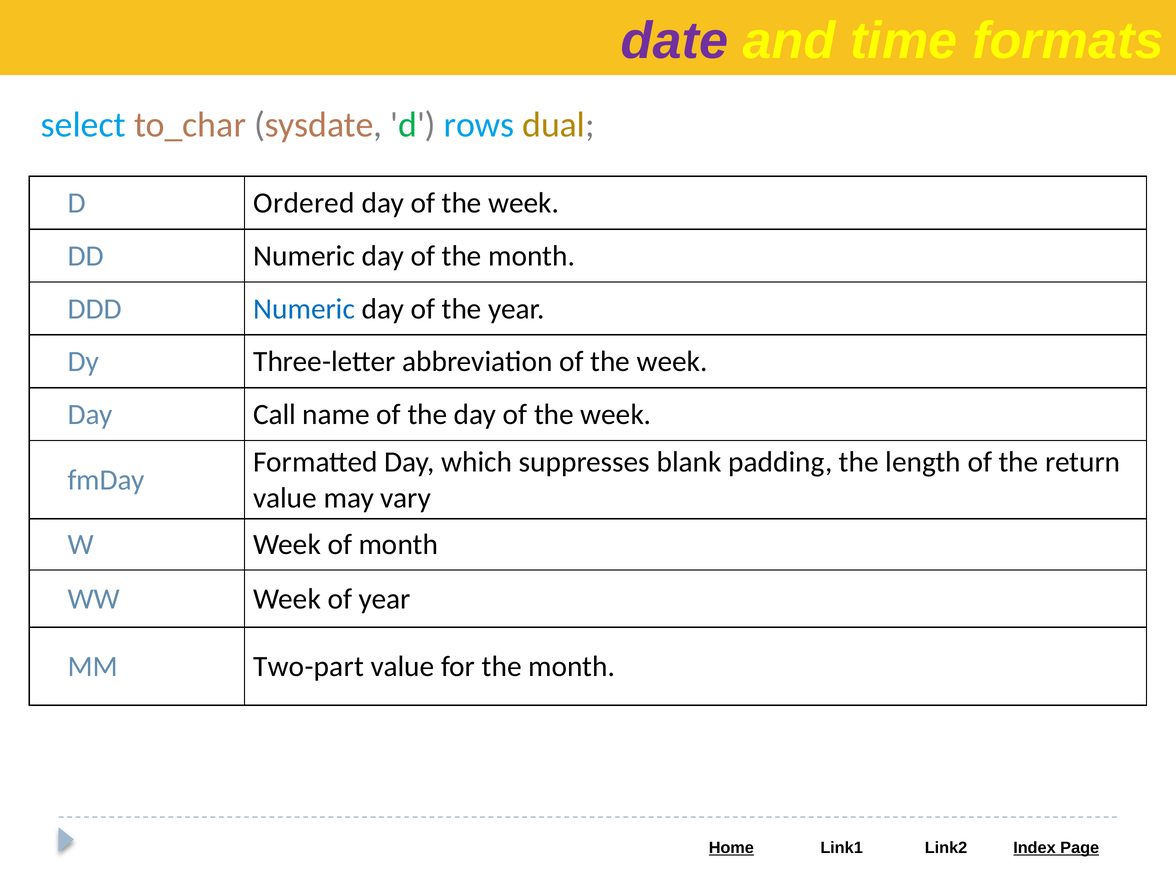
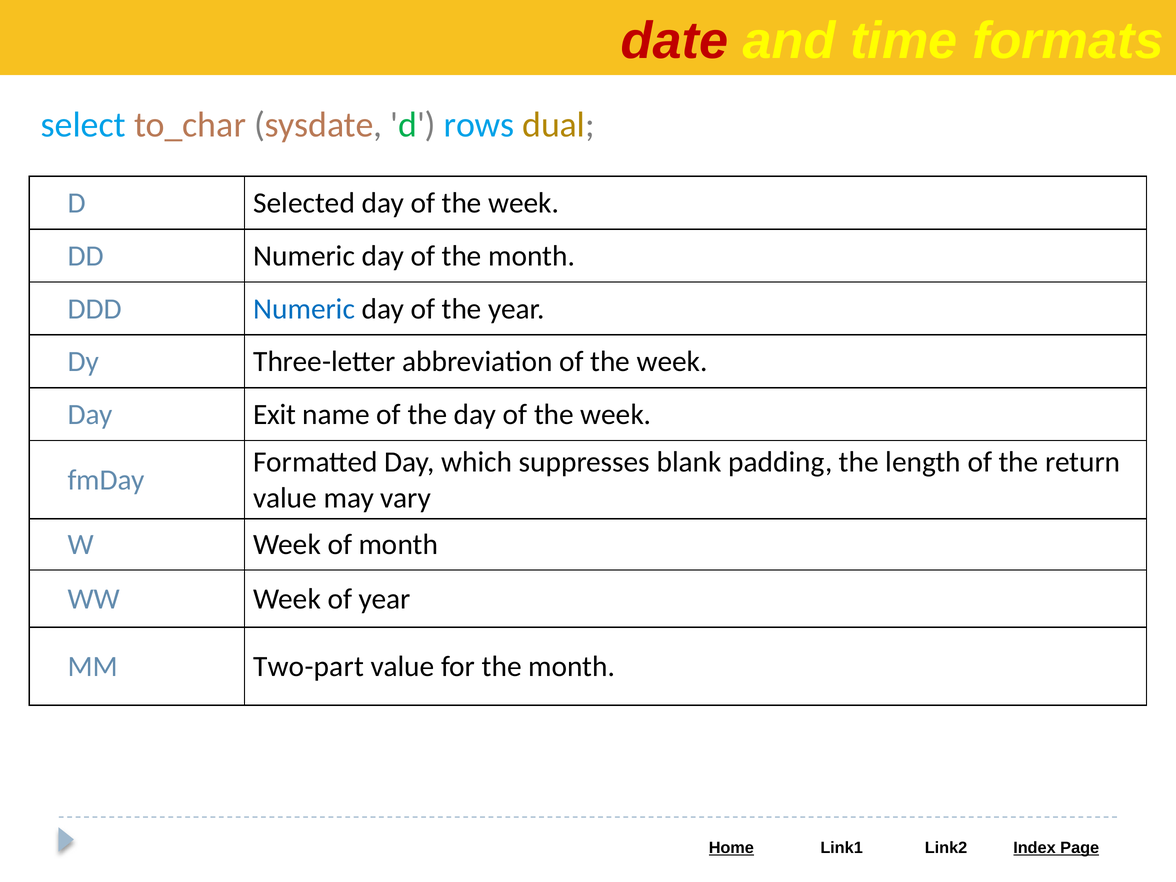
date colour: purple -> red
Ordered: Ordered -> Selected
Call: Call -> Exit
